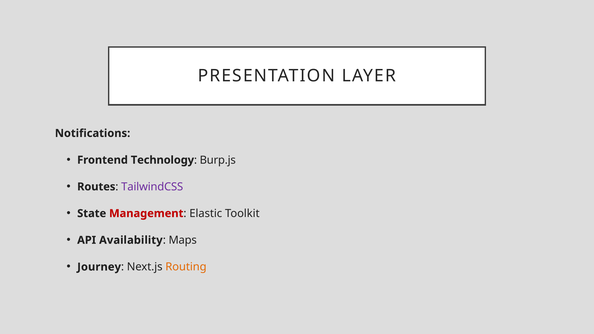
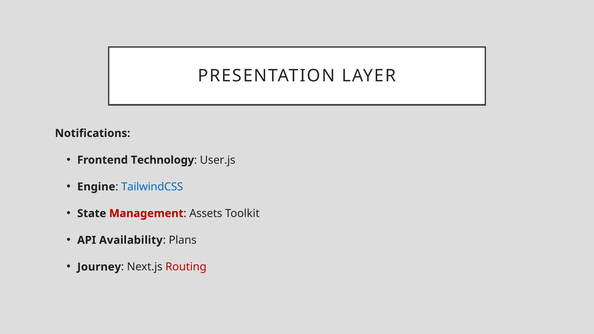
Burp.js: Burp.js -> User.js
Routes: Routes -> Engine
TailwindCSS colour: purple -> blue
Elastic: Elastic -> Assets
Maps: Maps -> Plans
Routing colour: orange -> red
